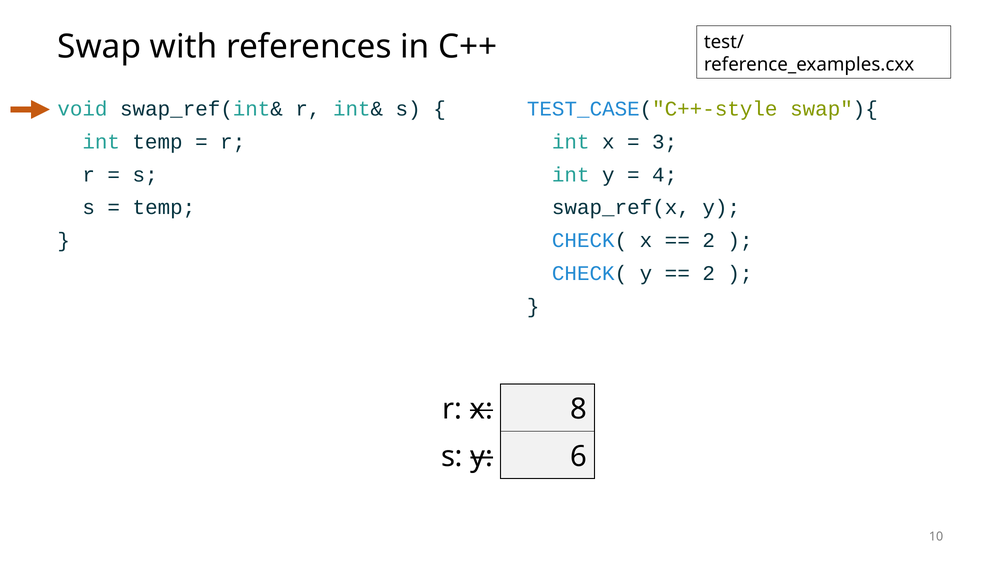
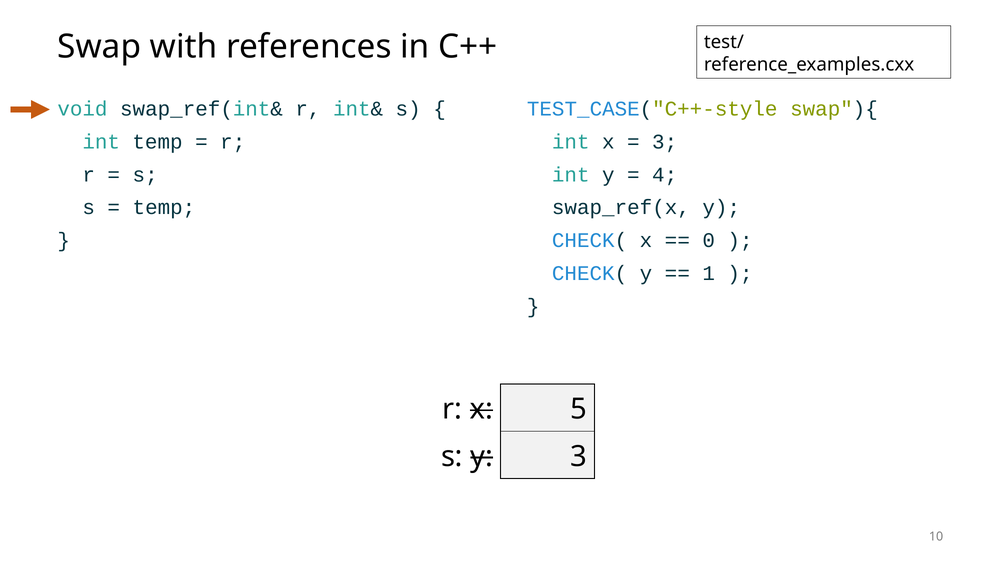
2 at (709, 241): 2 -> 0
2 at (709, 274): 2 -> 1
8: 8 -> 5
y 6: 6 -> 3
